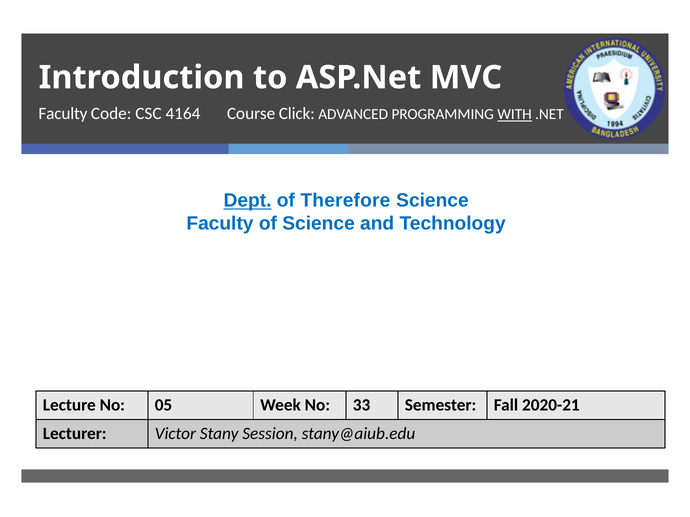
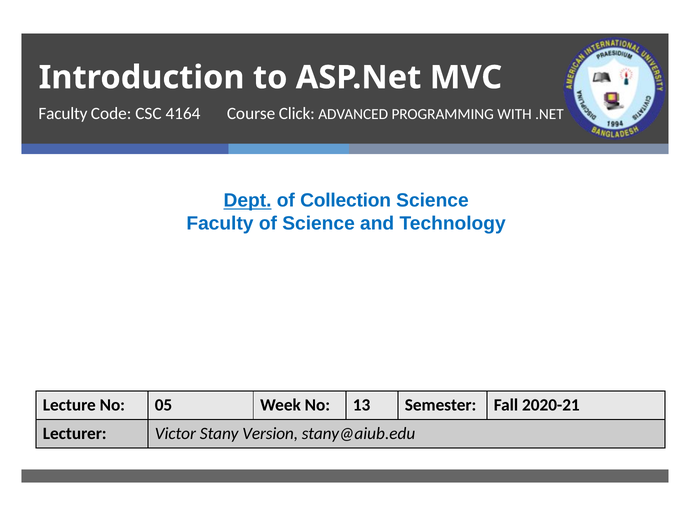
WITH underline: present -> none
Therefore: Therefore -> Collection
33: 33 -> 13
Session: Session -> Version
